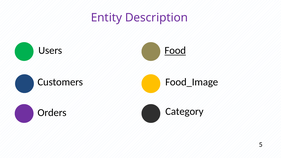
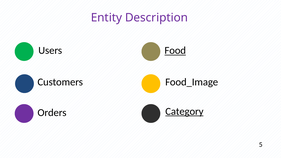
Category underline: none -> present
